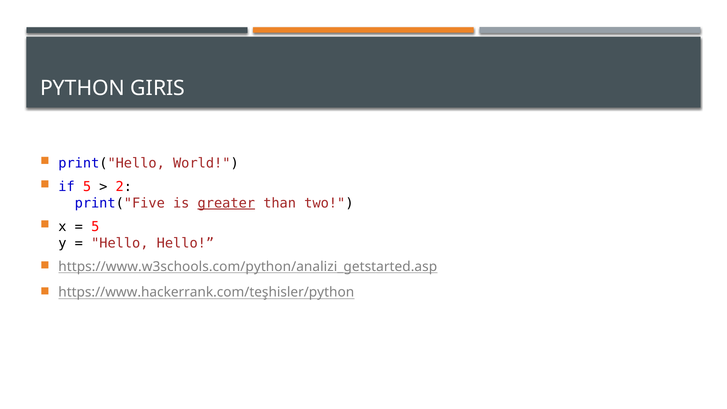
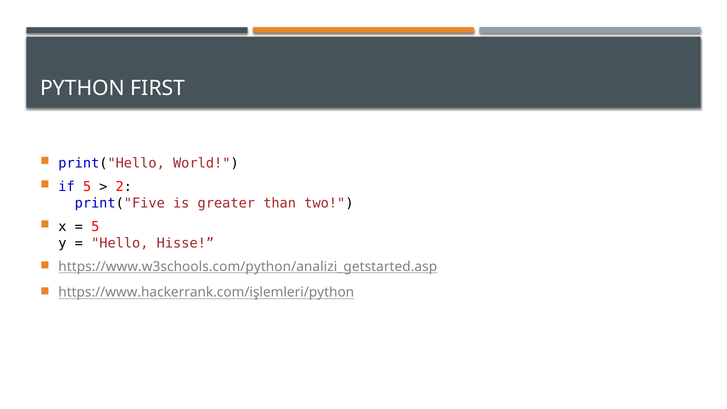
GIRIS: GIRIS -> FIRST
greater underline: present -> none
Hello Hello: Hello -> Hisse
https://www.hackerrank.com/teşhisler/python: https://www.hackerrank.com/teşhisler/python -> https://www.hackerrank.com/işlemleri/python
